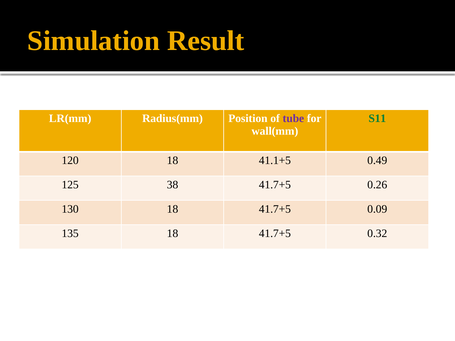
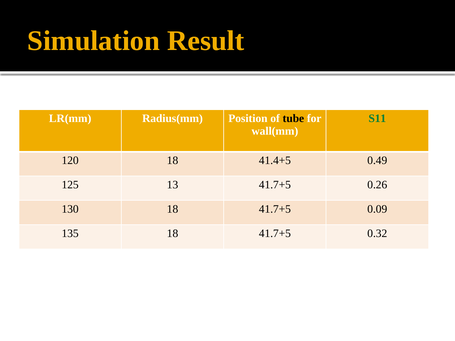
tube colour: purple -> black
41.1+5: 41.1+5 -> 41.4+5
38: 38 -> 13
